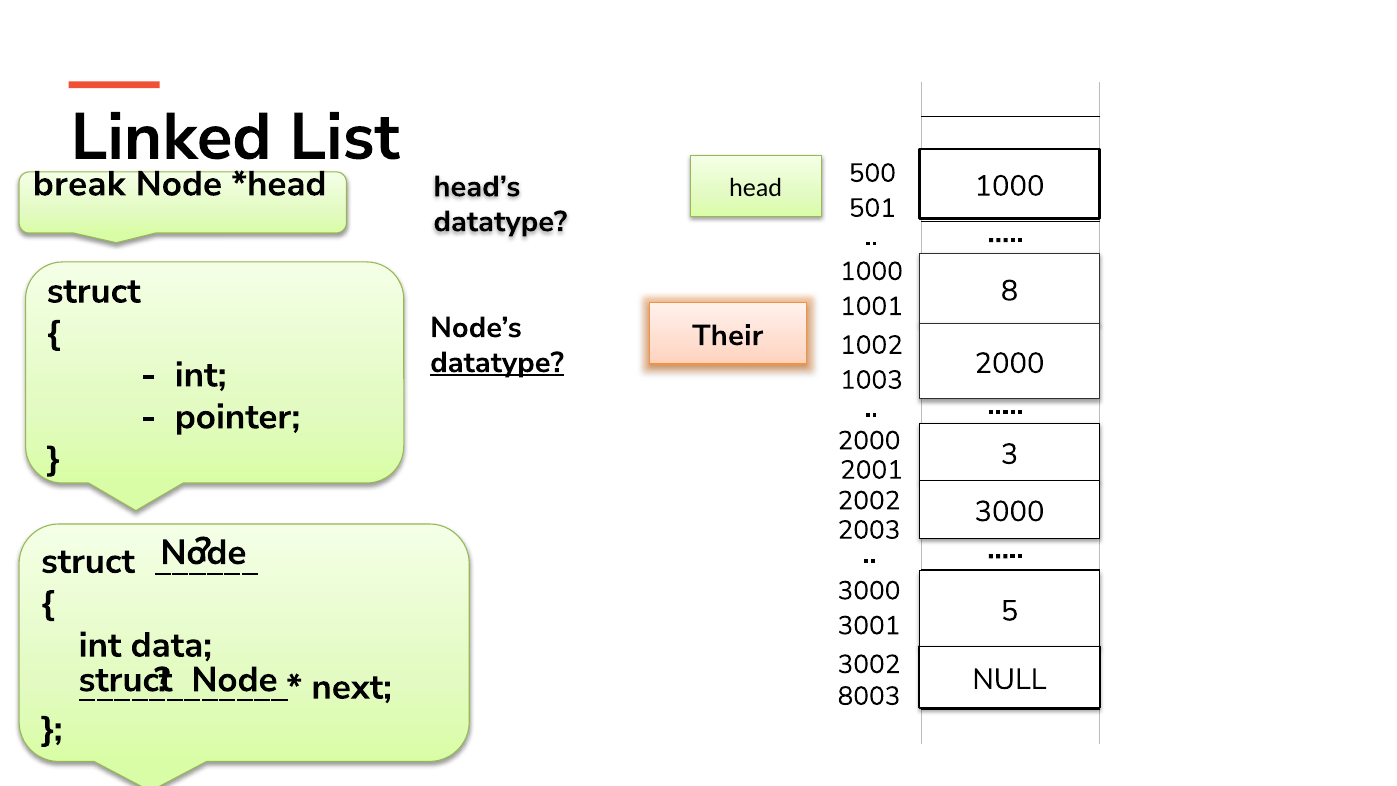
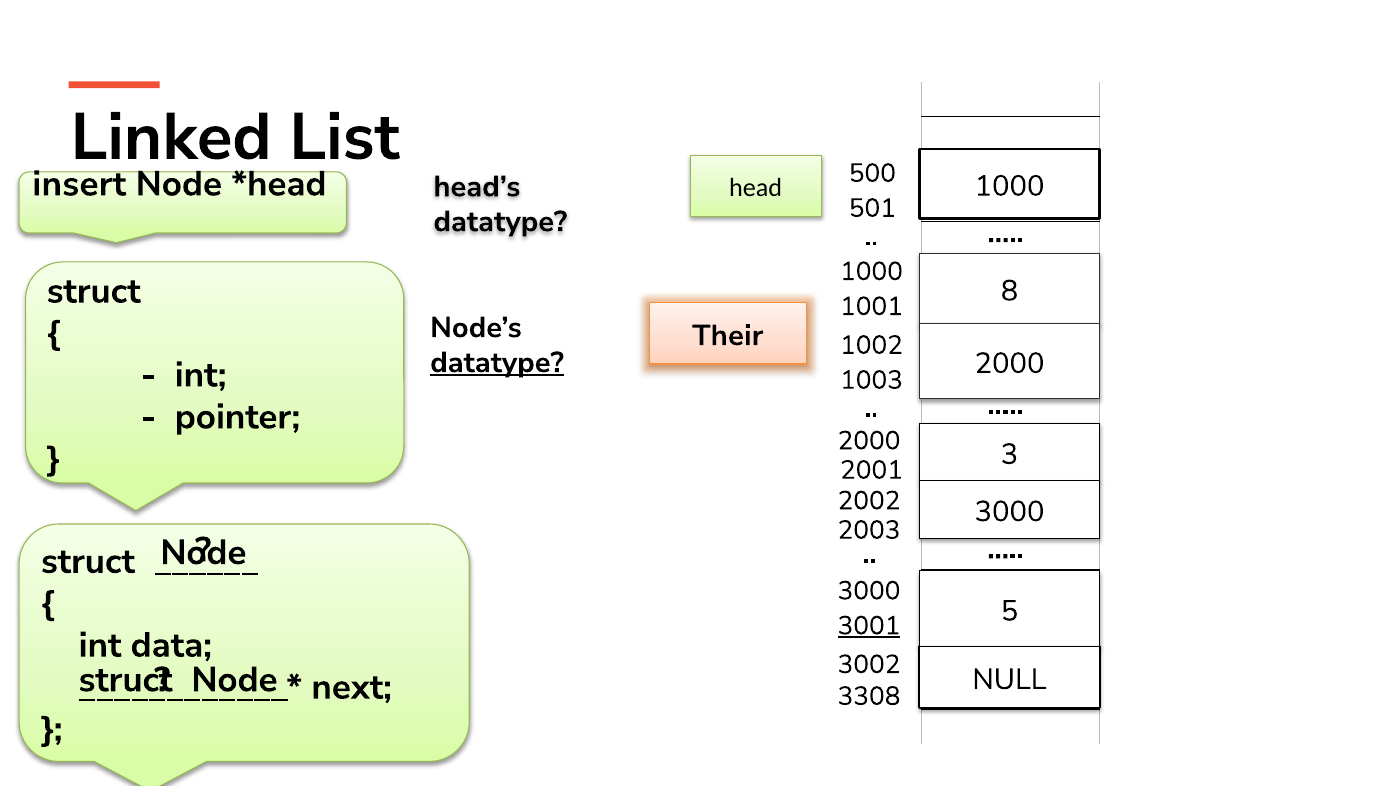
break: break -> insert
3001 underline: none -> present
8003: 8003 -> 3308
